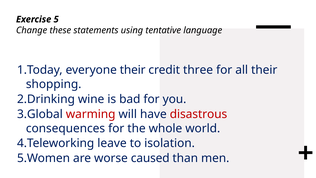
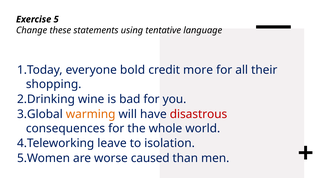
everyone their: their -> bold
three: three -> more
warming colour: red -> orange
